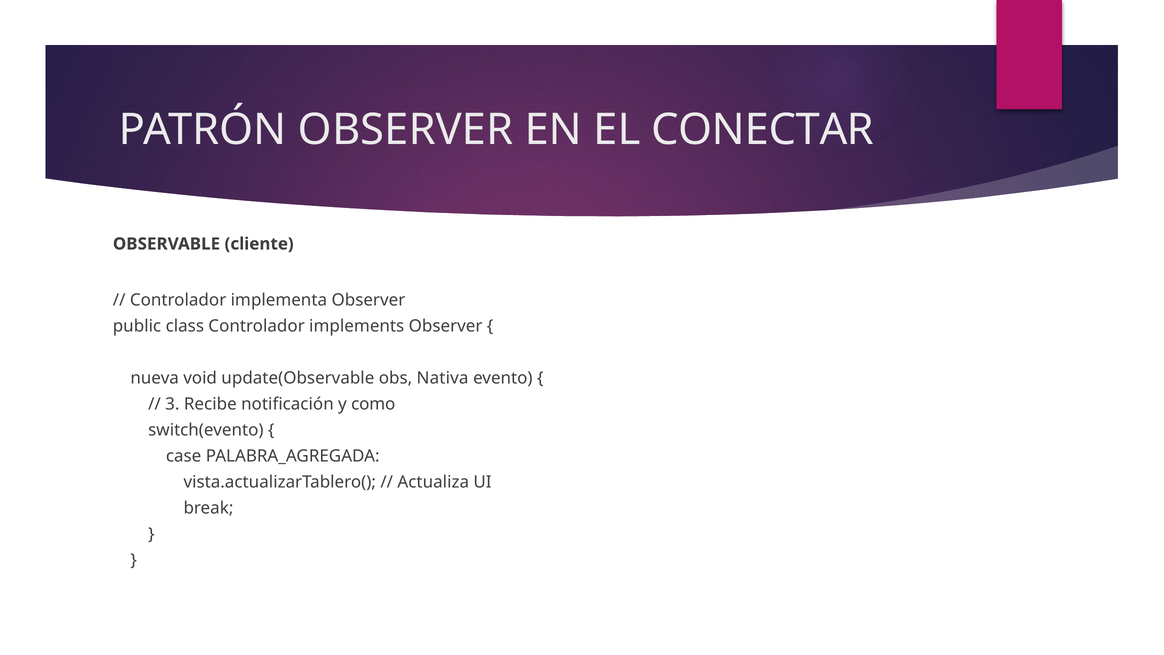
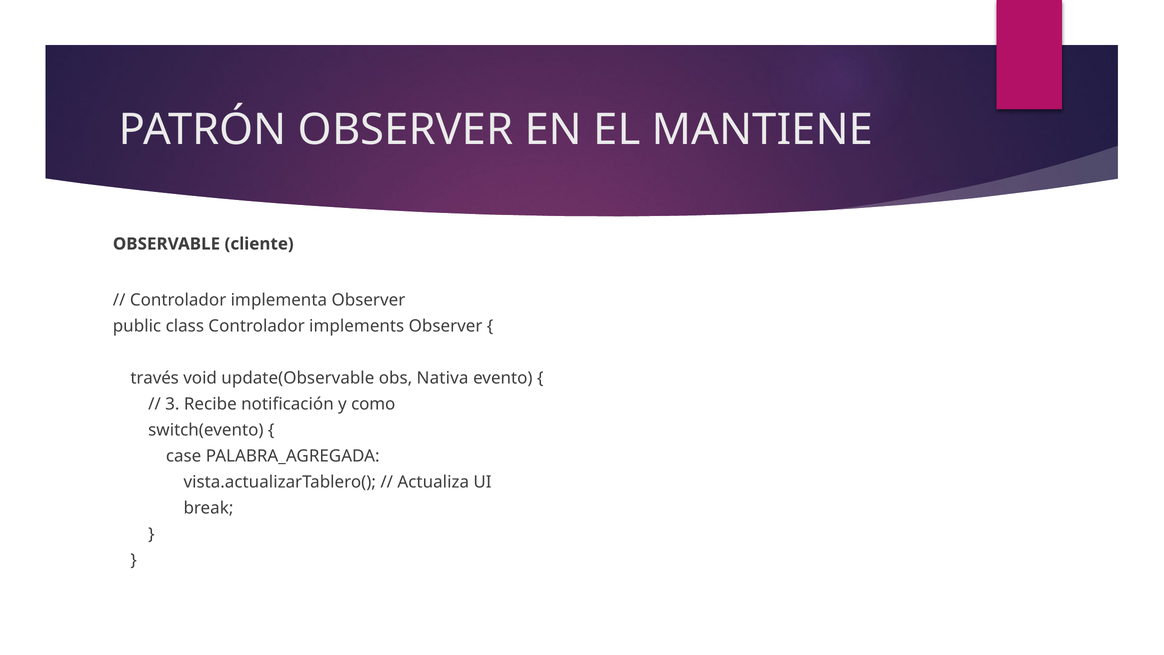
CONECTAR: CONECTAR -> MANTIENE
nueva: nueva -> través
